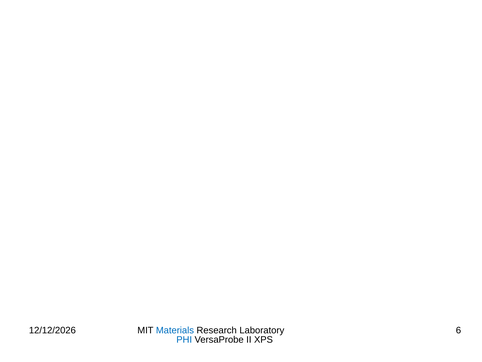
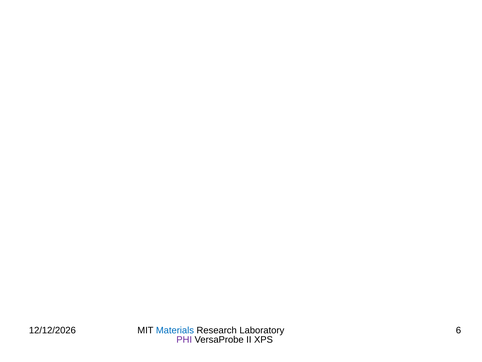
PHI colour: blue -> purple
